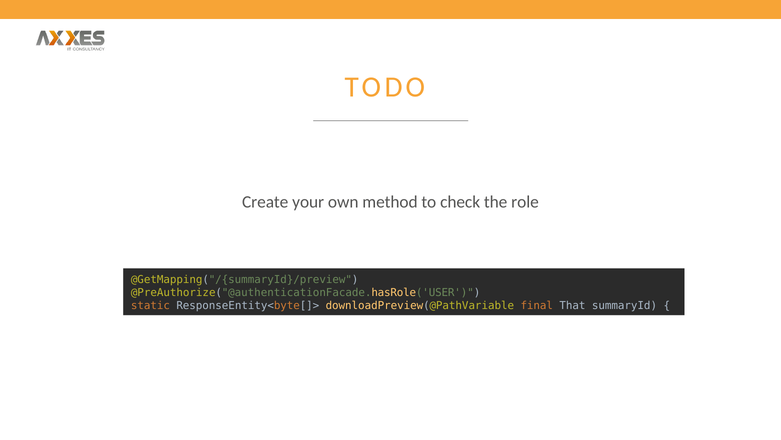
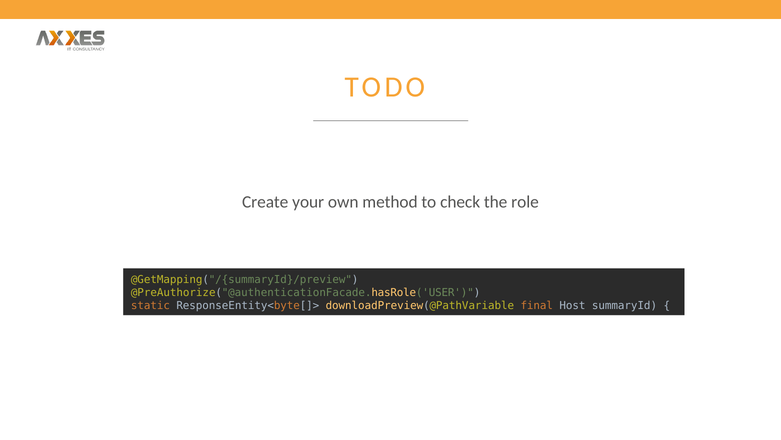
That: That -> Host
